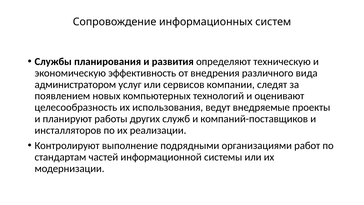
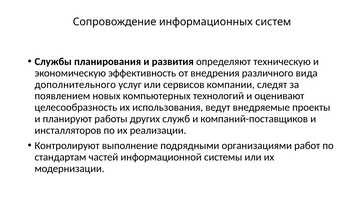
администратором: администратором -> дополнительного
